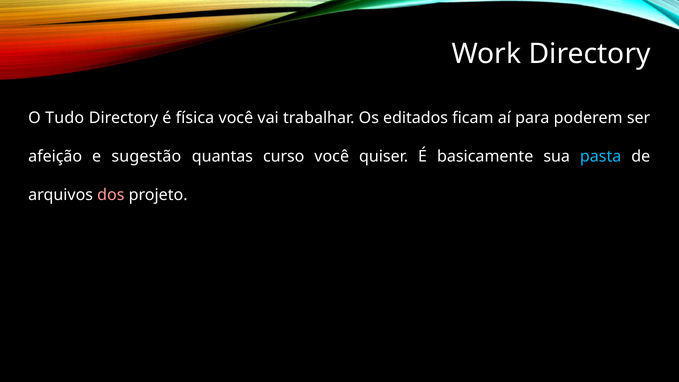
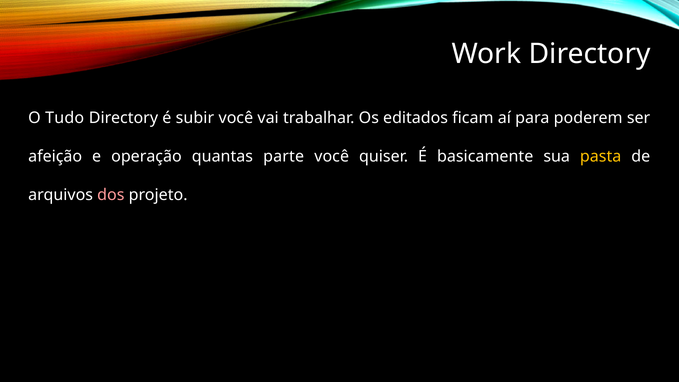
física: física -> subir
sugestão: sugestão -> operação
curso: curso -> parte
pasta colour: light blue -> yellow
